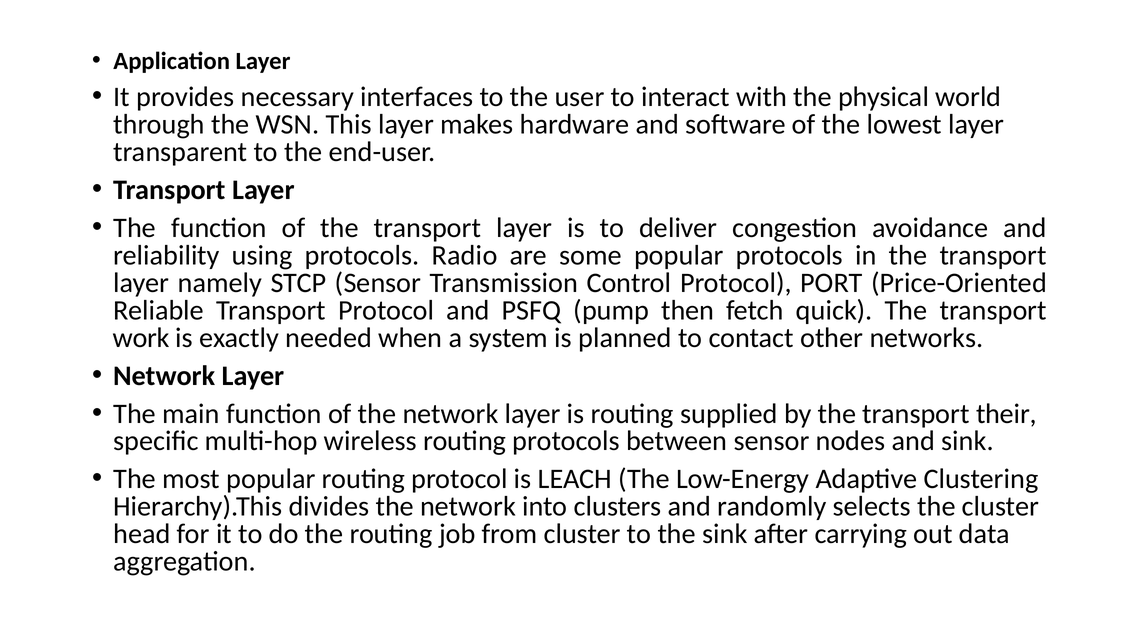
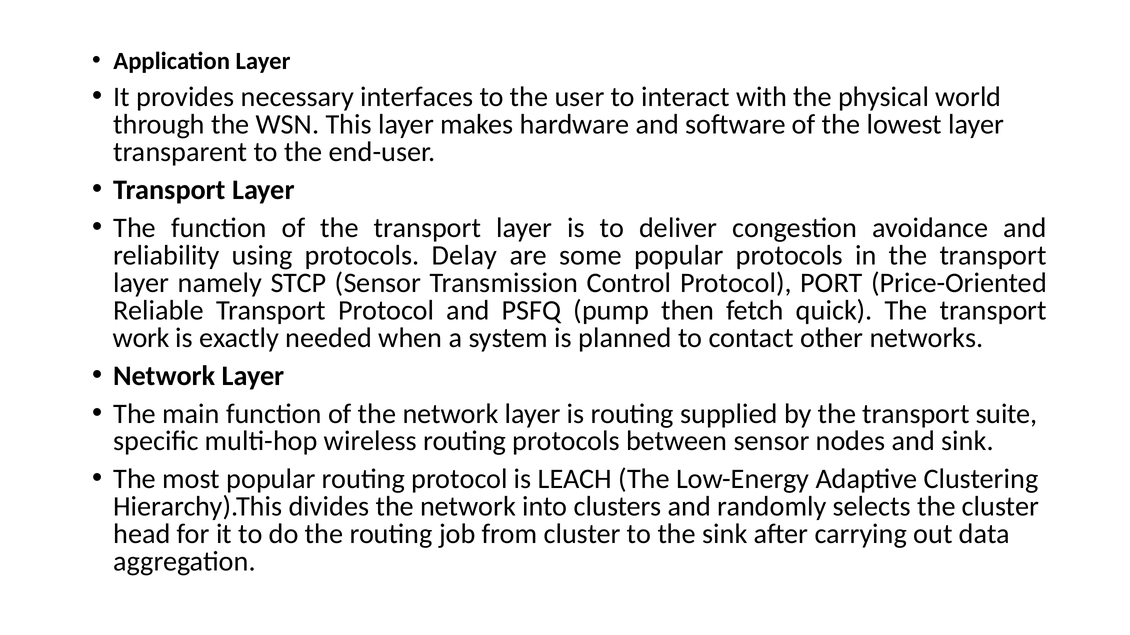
Radio: Radio -> Delay
their: their -> suite
